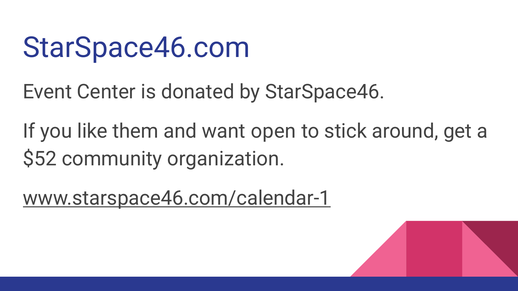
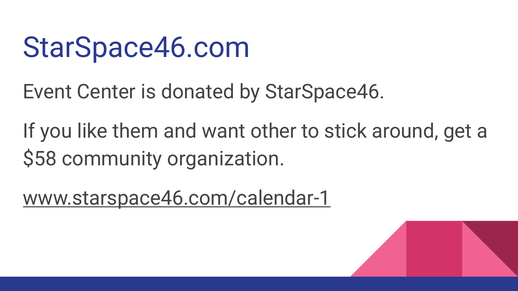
open: open -> other
$52: $52 -> $58
